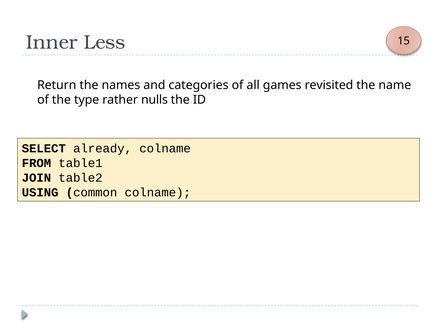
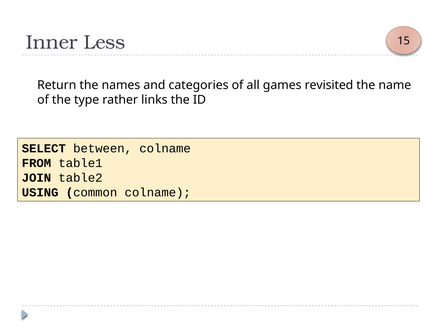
nulls: nulls -> links
already: already -> between
